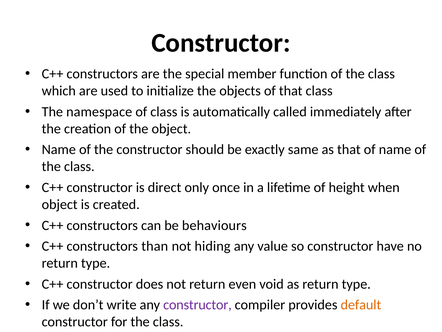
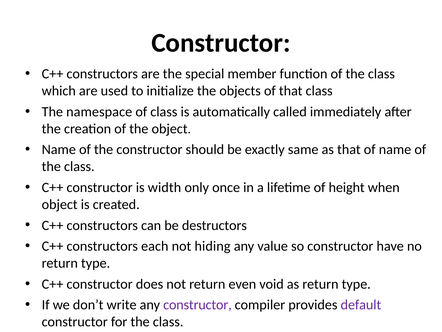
direct: direct -> width
behaviours: behaviours -> destructors
than: than -> each
default colour: orange -> purple
